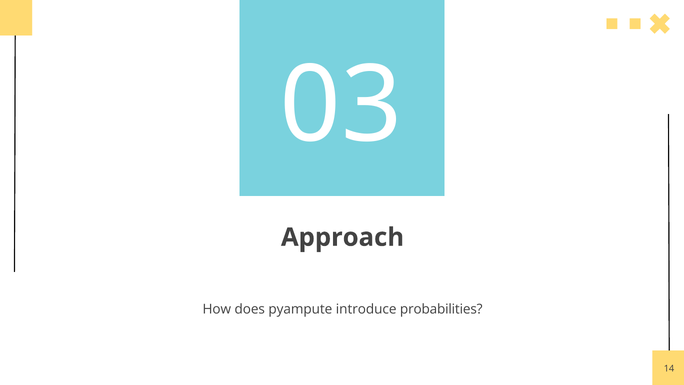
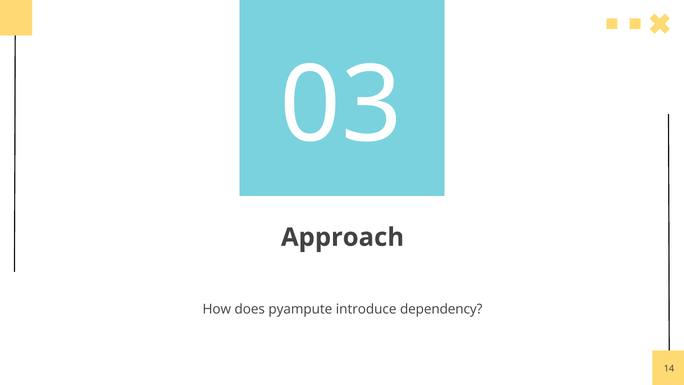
probabilities: probabilities -> dependency
